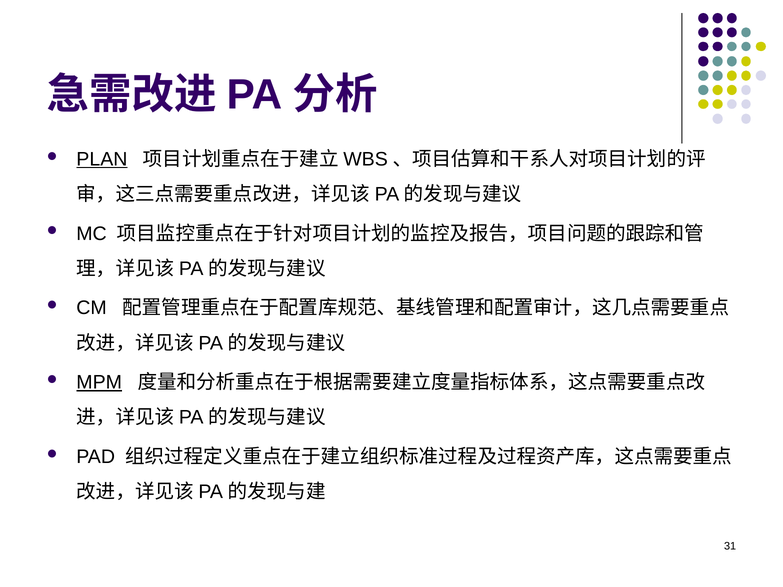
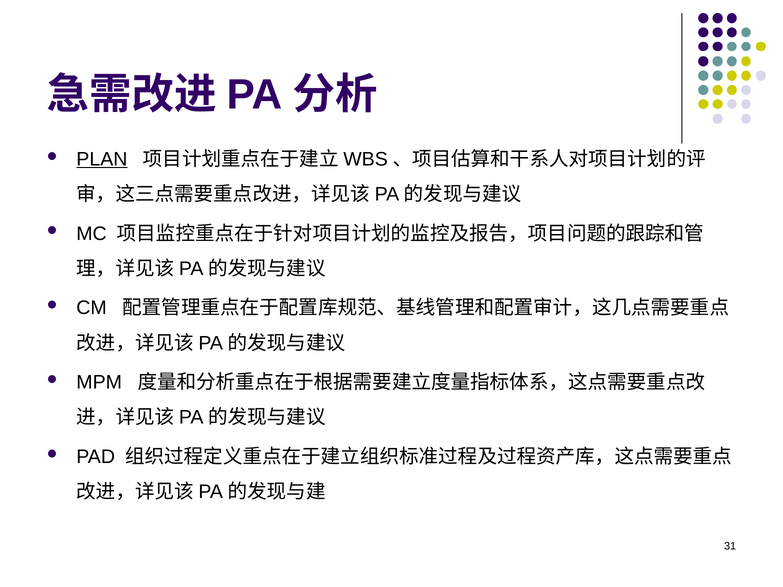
MPM underline: present -> none
